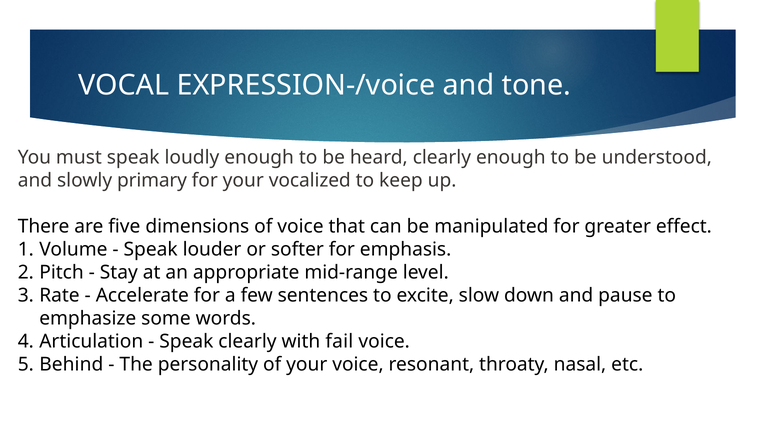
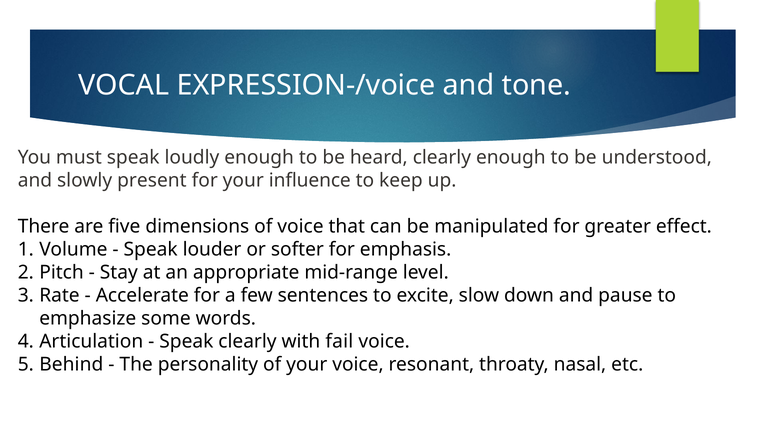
primary: primary -> present
vocalized: vocalized -> influence
